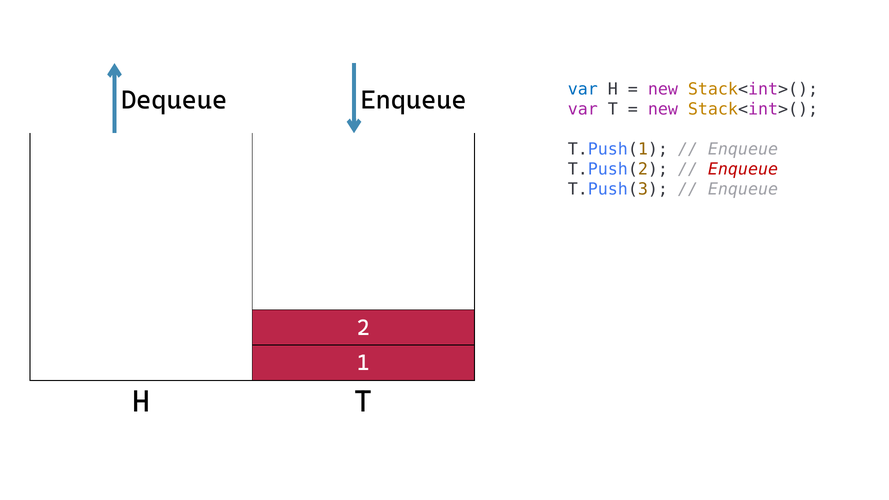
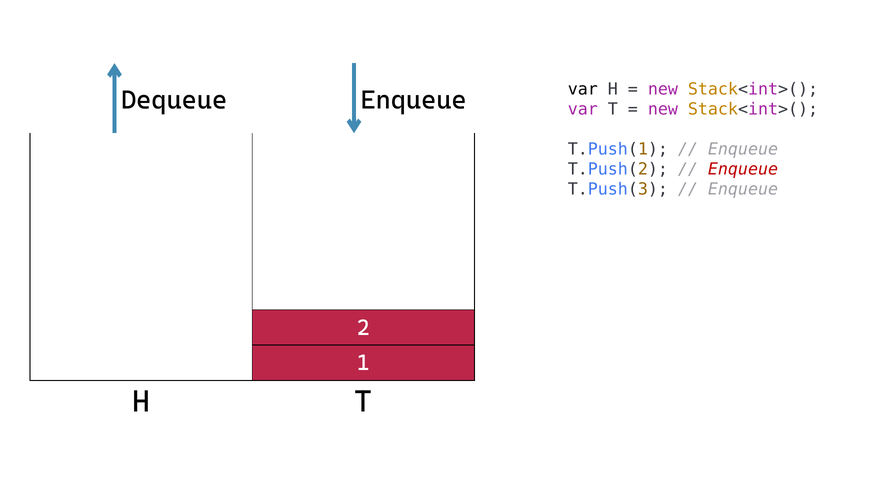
var at (583, 89) colour: blue -> black
